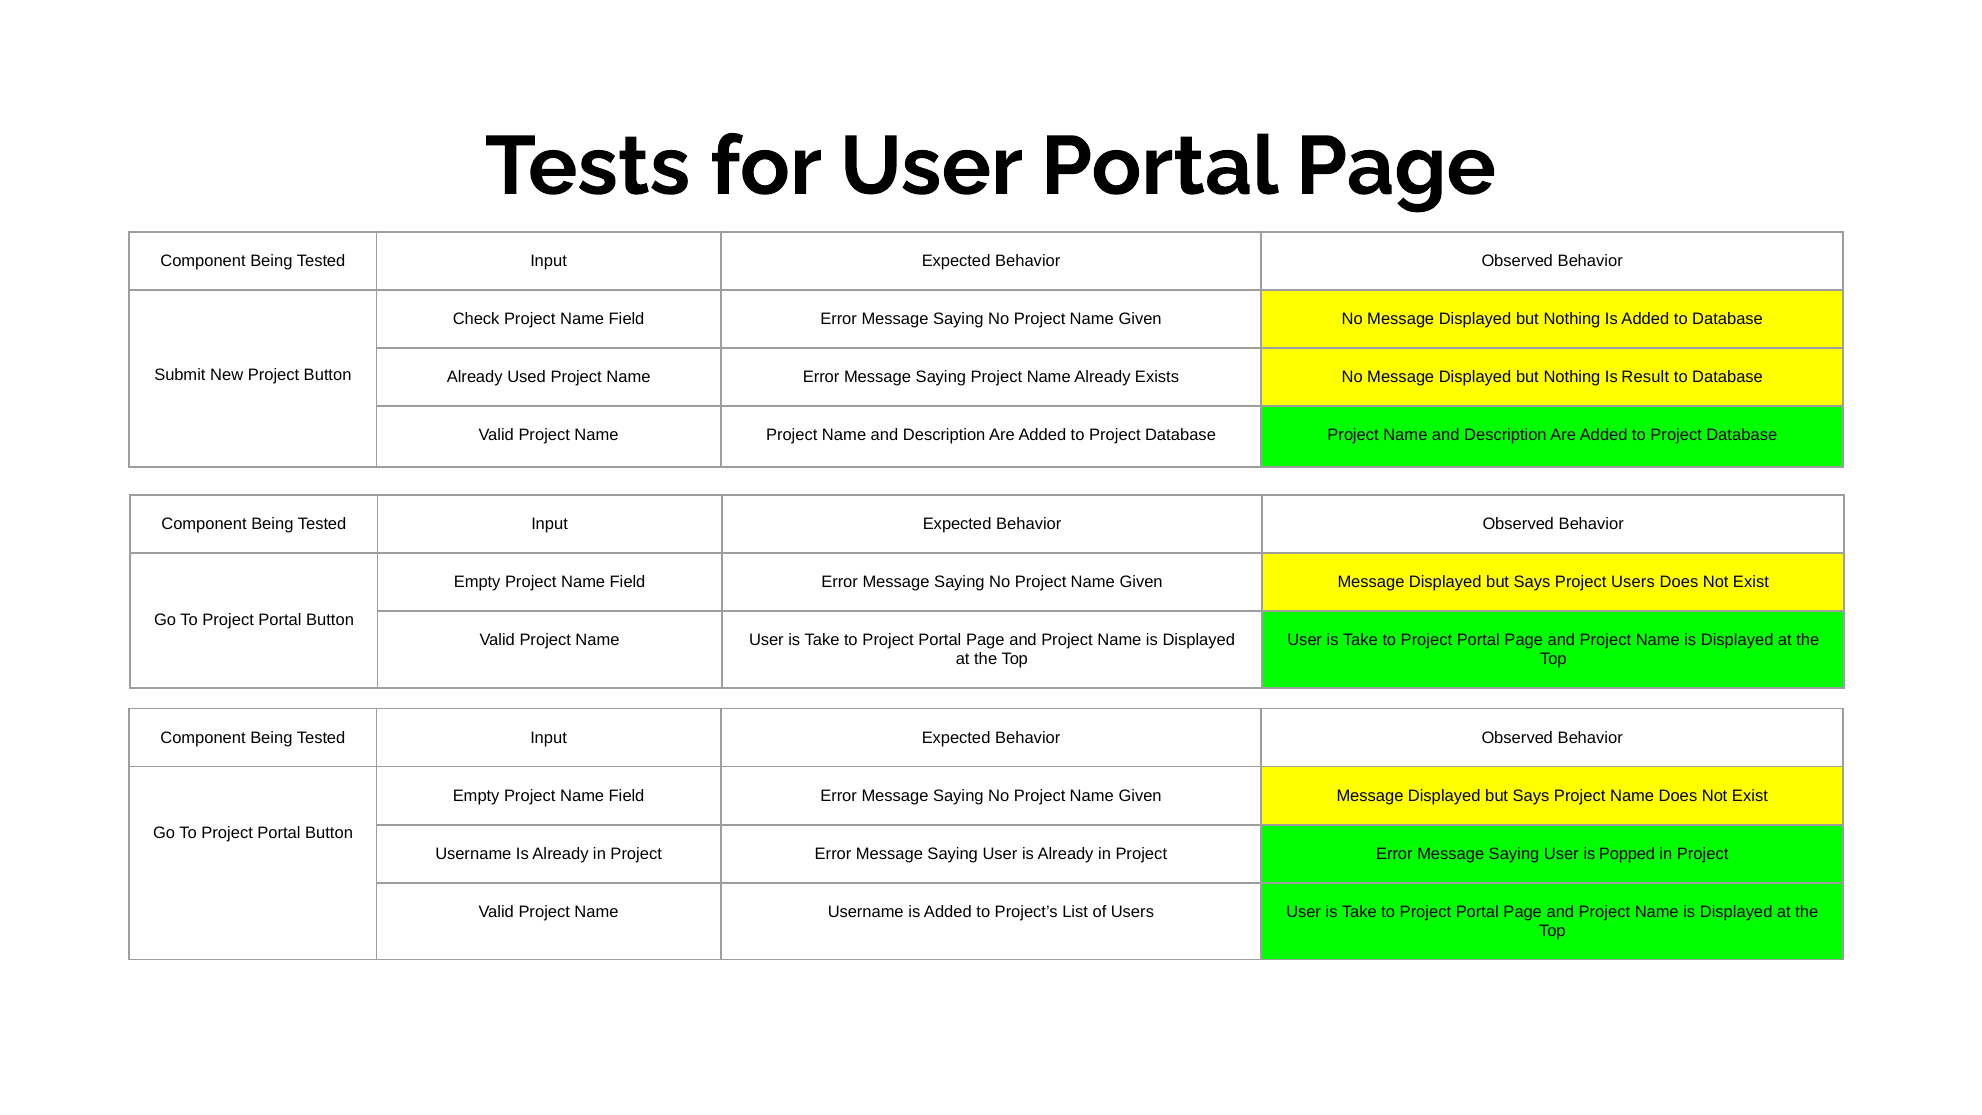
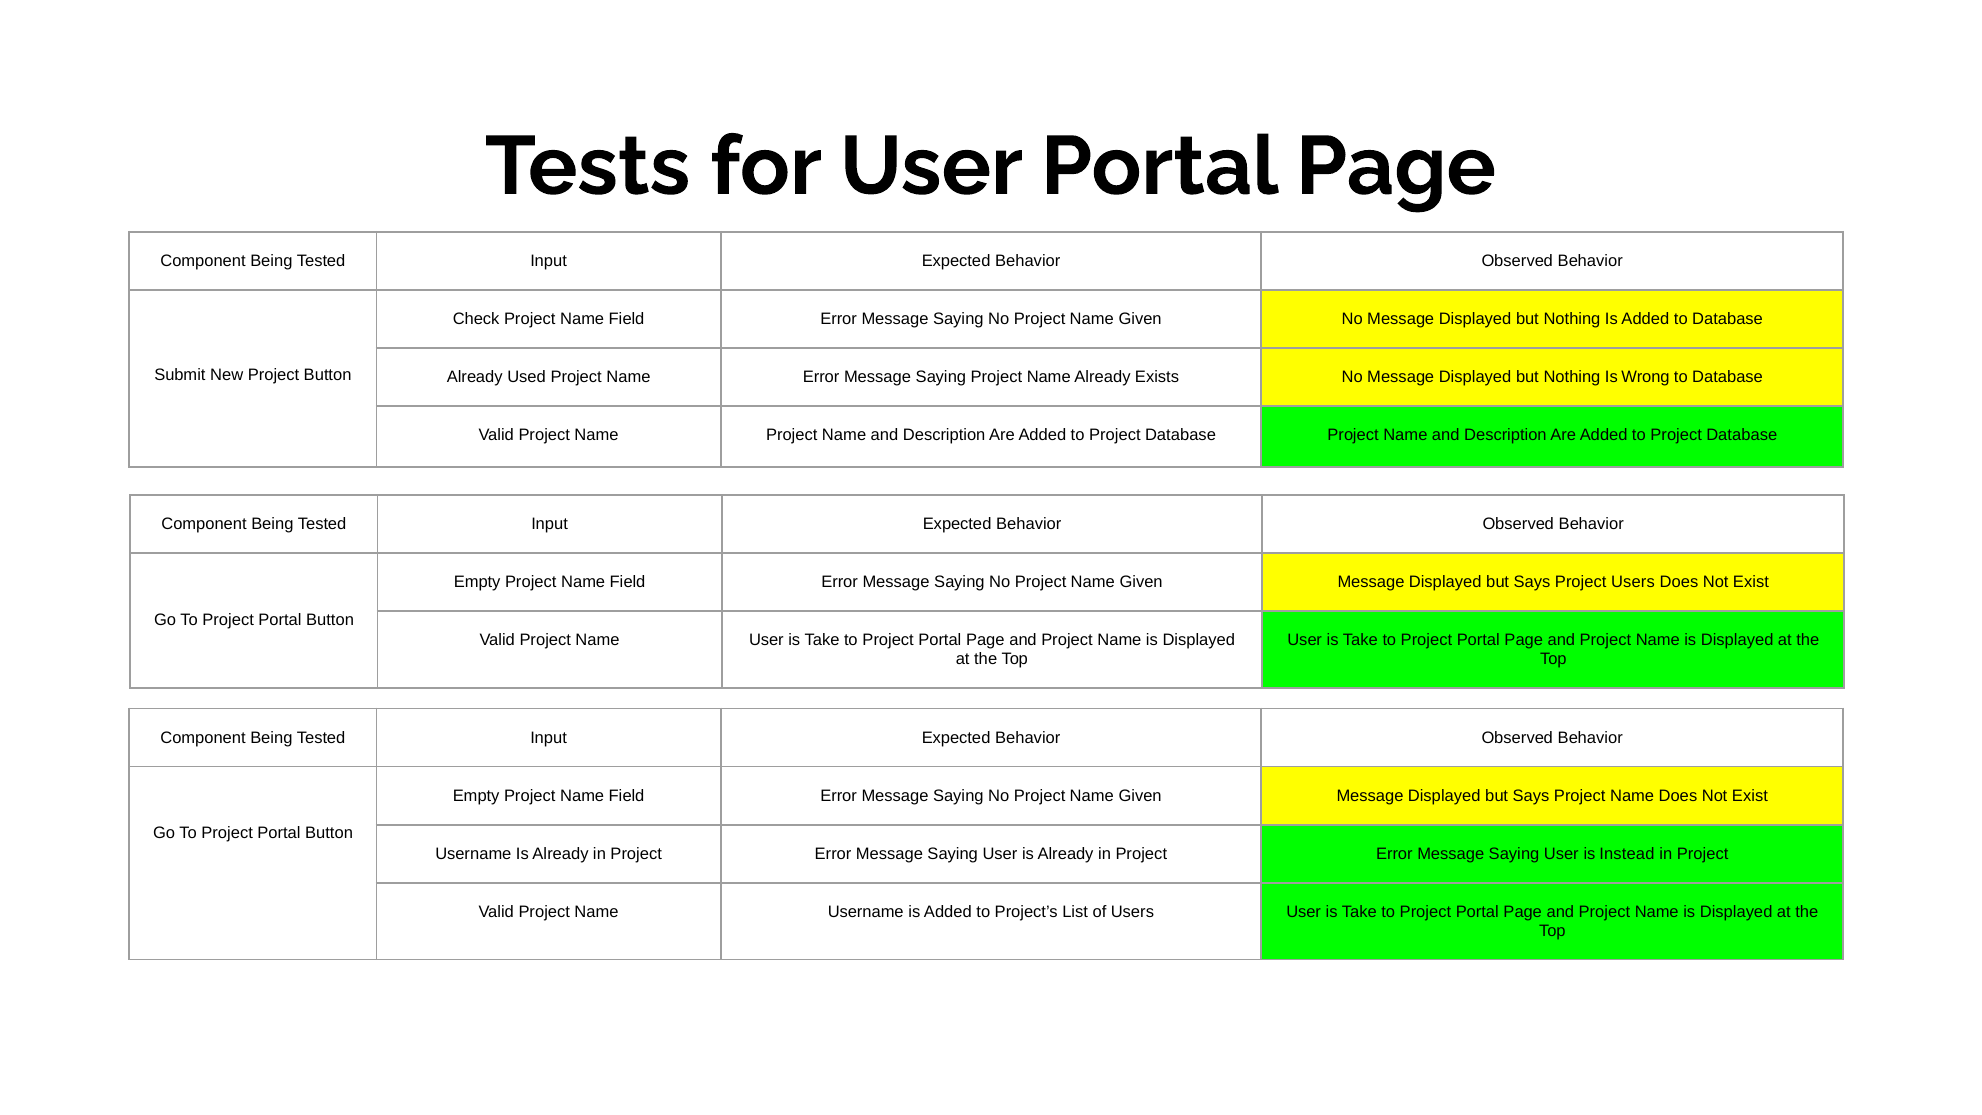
Result: Result -> Wrong
Popped: Popped -> Instead
